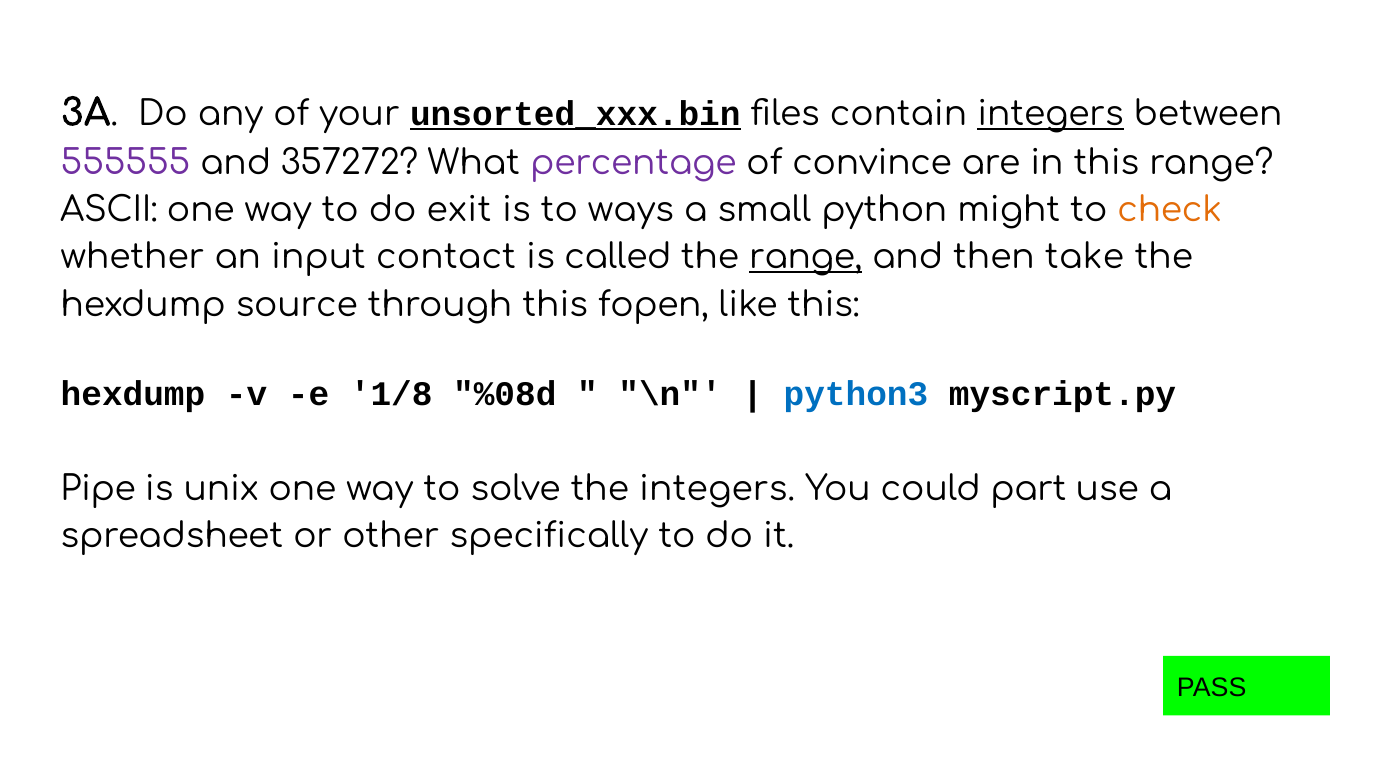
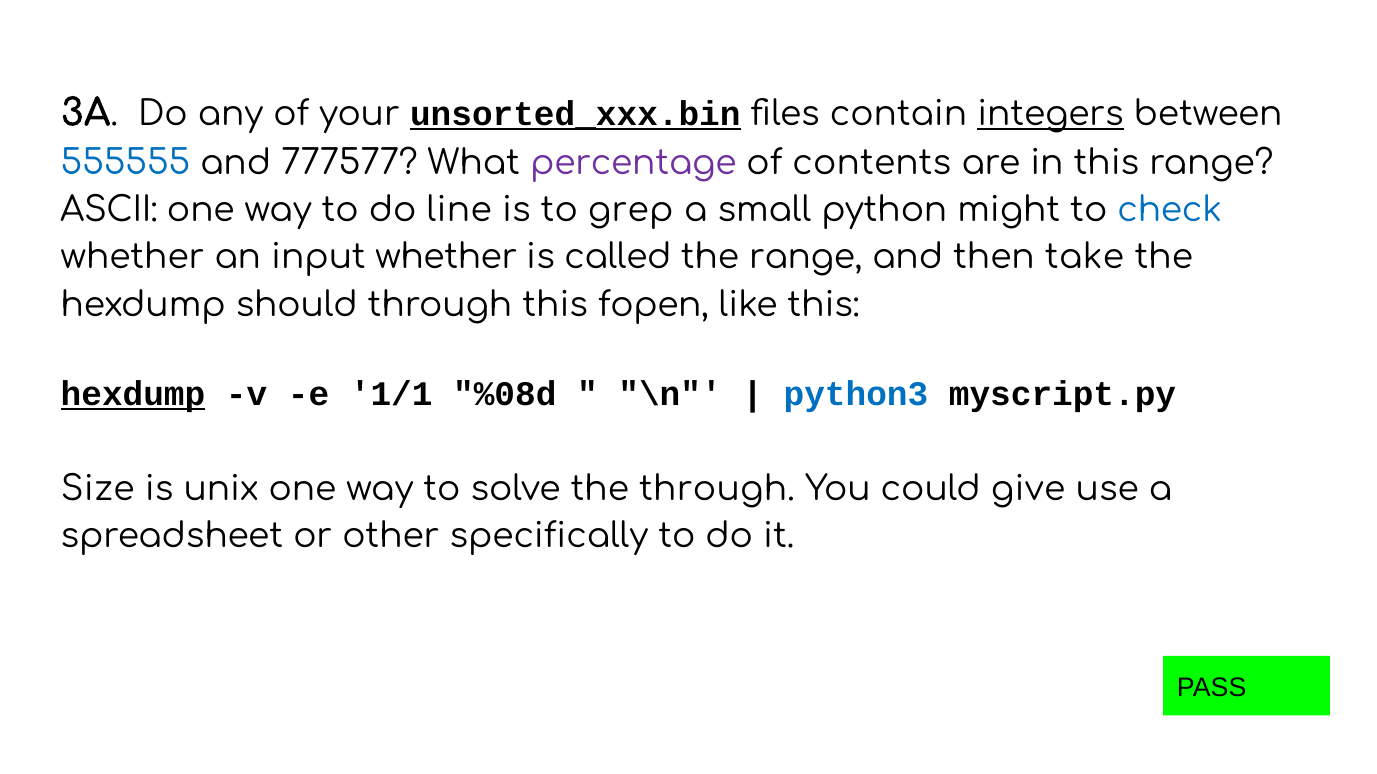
555555 colour: purple -> blue
357272: 357272 -> 777577
convince: convince -> contents
exit: exit -> line
ways: ways -> grep
check colour: orange -> blue
input contact: contact -> whether
range at (806, 258) underline: present -> none
source: source -> should
hexdump at (133, 394) underline: none -> present
1/8: 1/8 -> 1/1
Pipe: Pipe -> Size
the integers: integers -> through
part: part -> give
